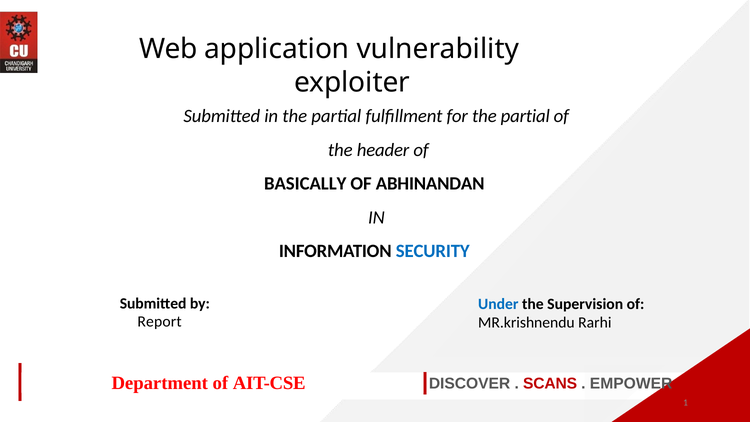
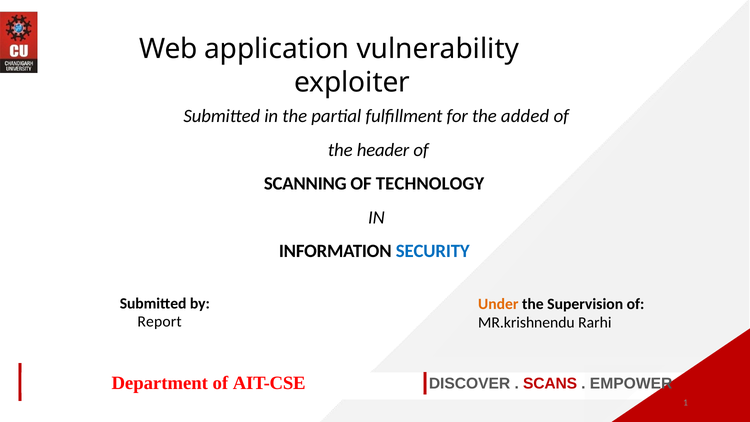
for the partial: partial -> added
BASICALLY: BASICALLY -> SCANNING
ABHINANDAN: ABHINANDAN -> TECHNOLOGY
Under colour: blue -> orange
